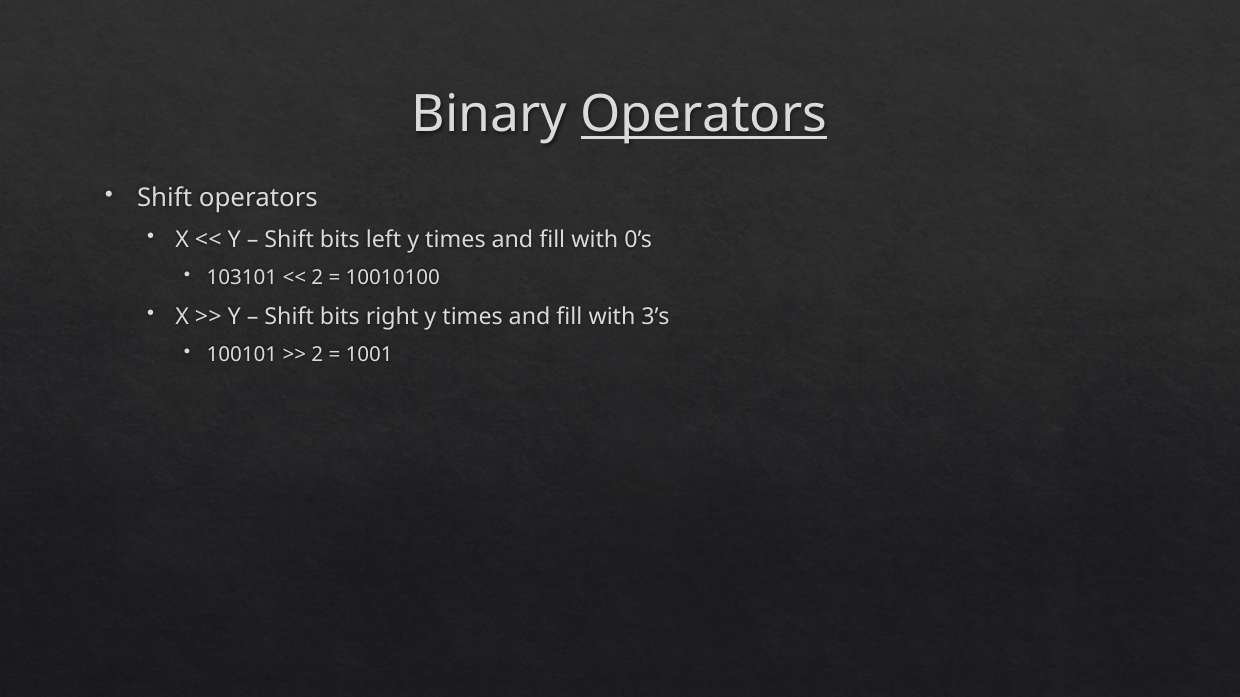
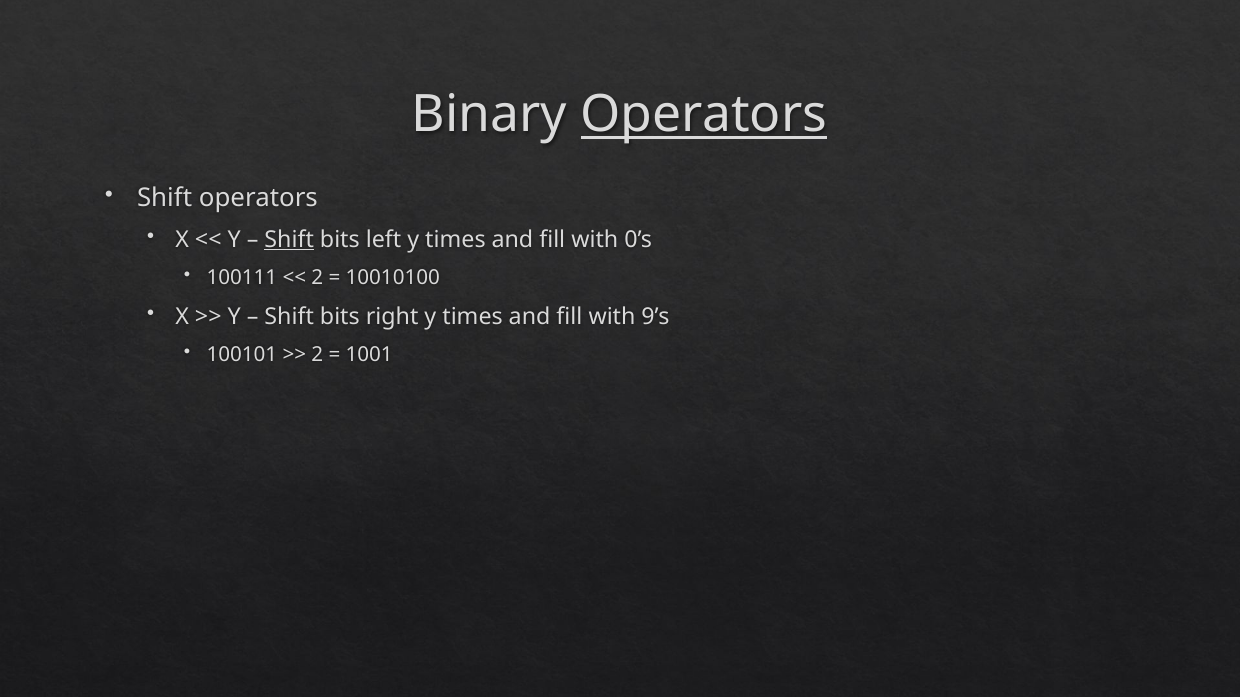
Shift at (289, 240) underline: none -> present
103101: 103101 -> 100111
3’s: 3’s -> 9’s
